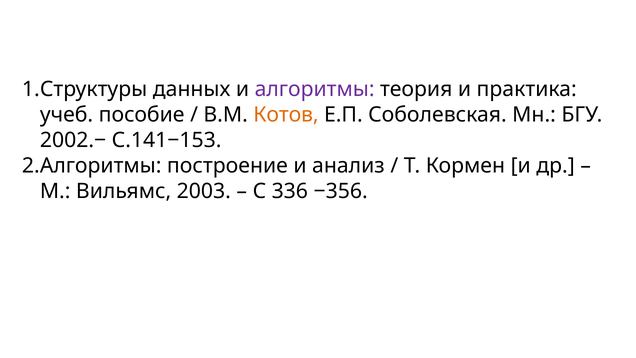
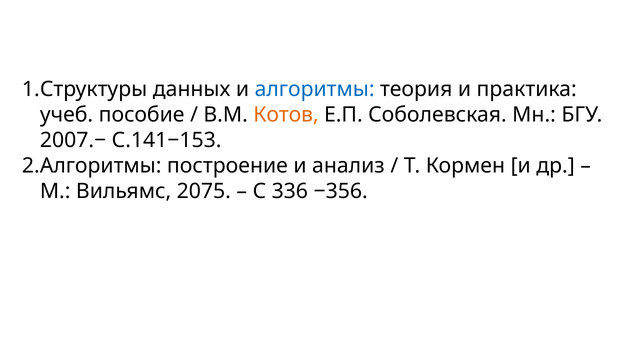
алгоритмы colour: purple -> blue
2002.−: 2002.− -> 2007.−
2003: 2003 -> 2075
